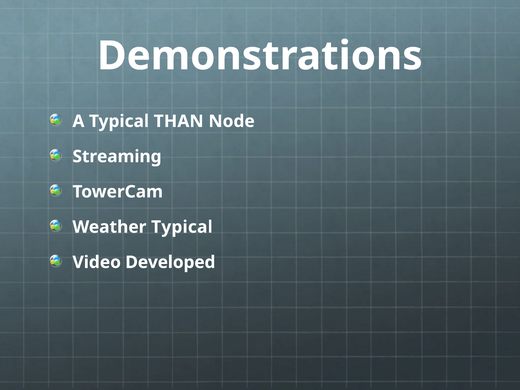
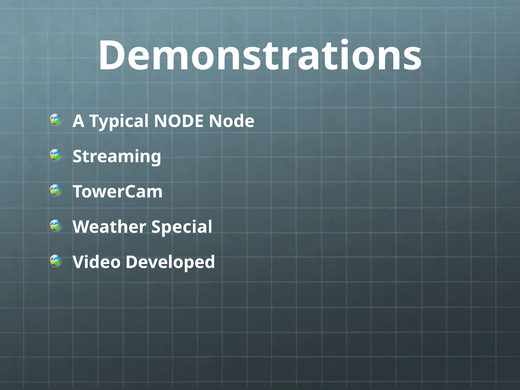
Typical THAN: THAN -> NODE
Weather Typical: Typical -> Special
